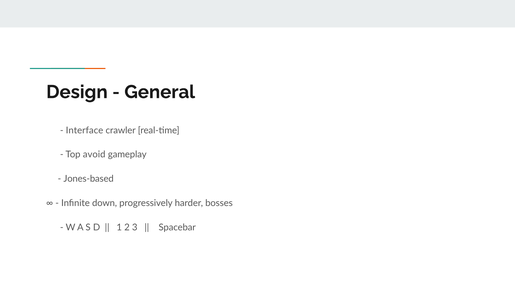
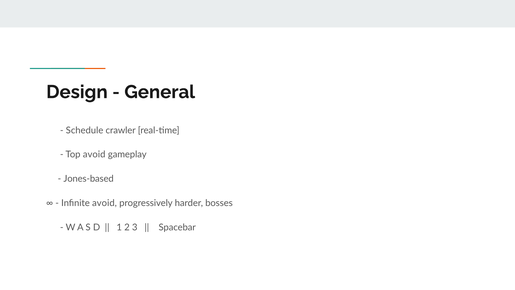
Interface: Interface -> Schedule
Infinite down: down -> avoid
